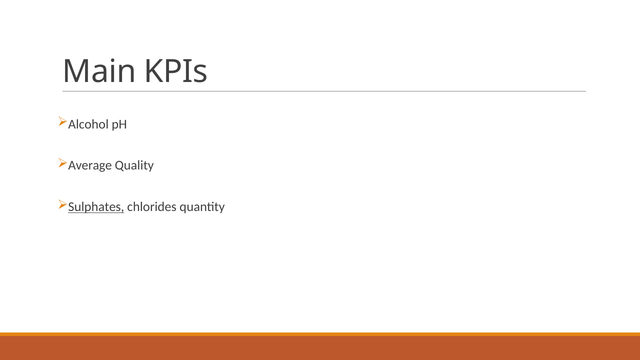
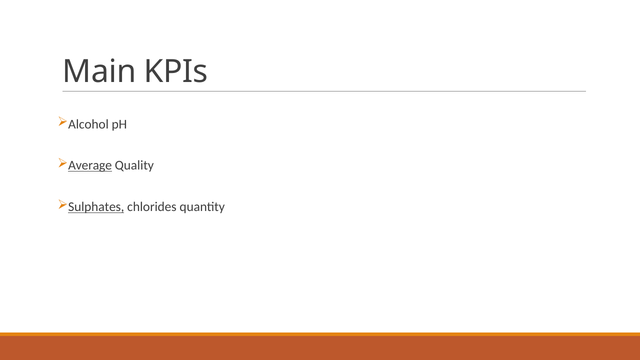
Average underline: none -> present
